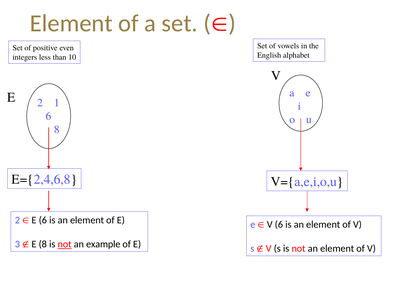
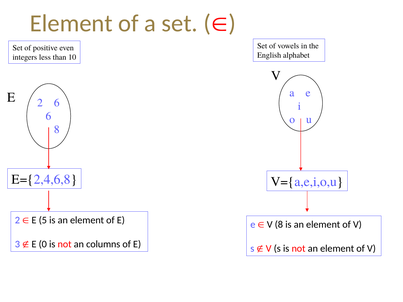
2 1: 1 -> 6
E 6: 6 -> 5
V 6: 6 -> 8
E 8: 8 -> 0
not at (65, 244) underline: present -> none
example: example -> columns
